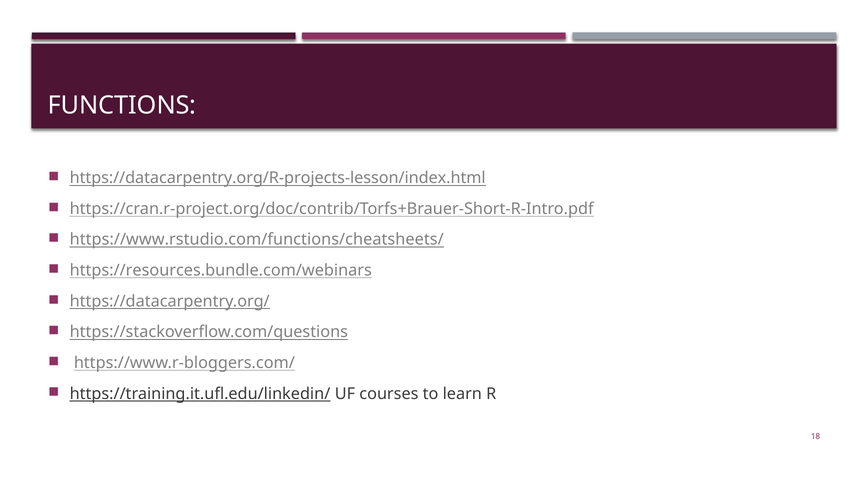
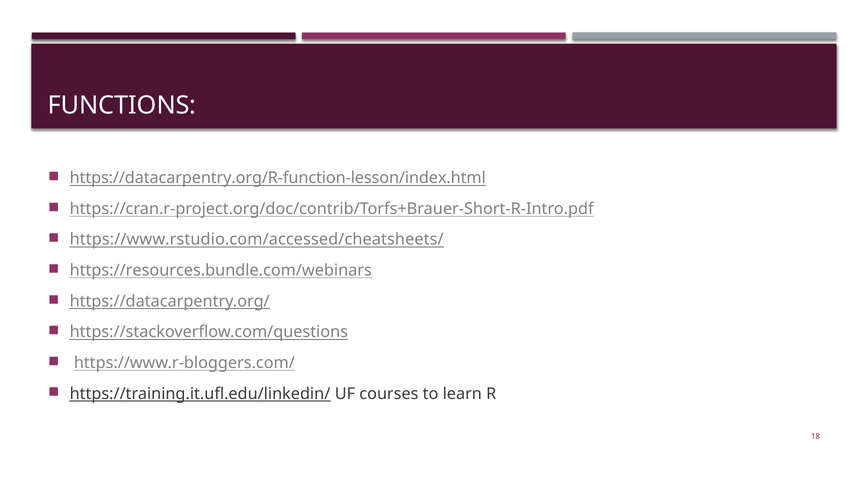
https://datacarpentry.org/R-projects-lesson/index.html: https://datacarpentry.org/R-projects-lesson/index.html -> https://datacarpentry.org/R-function-lesson/index.html
https://www.rstudio.com/functions/cheatsheets/: https://www.rstudio.com/functions/cheatsheets/ -> https://www.rstudio.com/accessed/cheatsheets/
